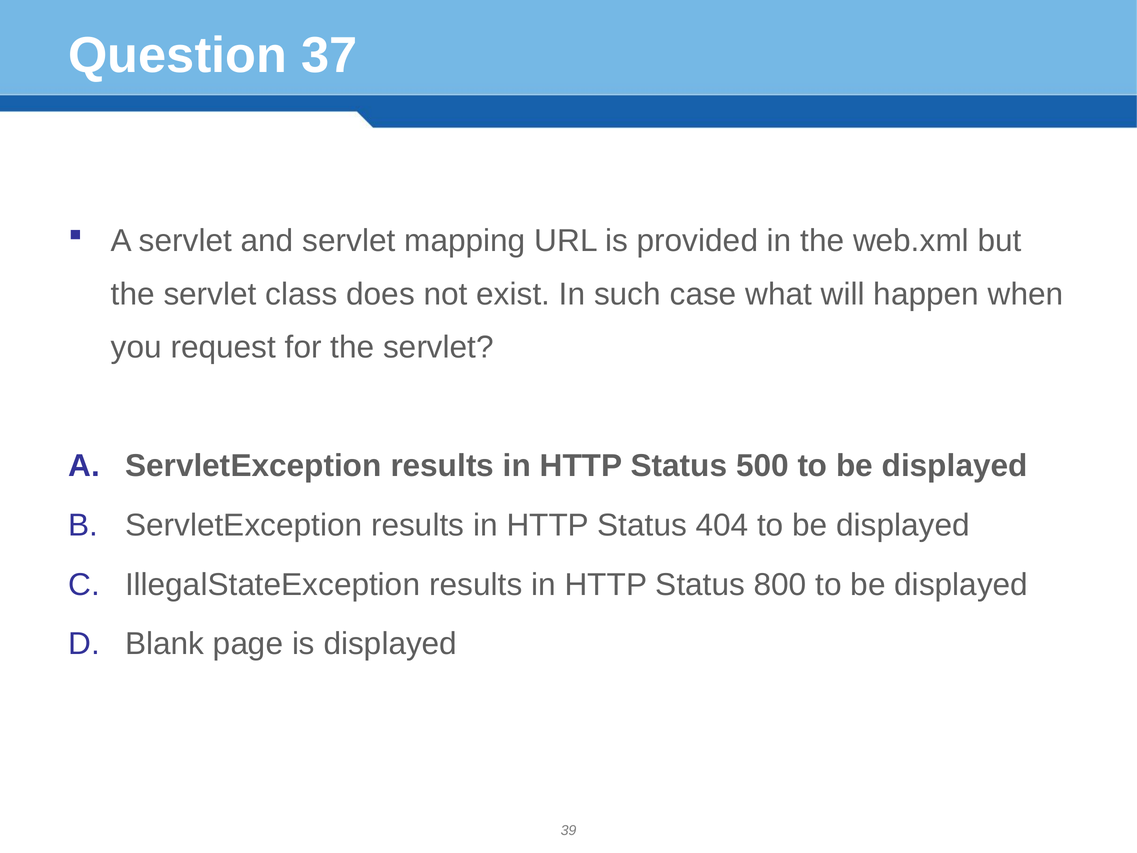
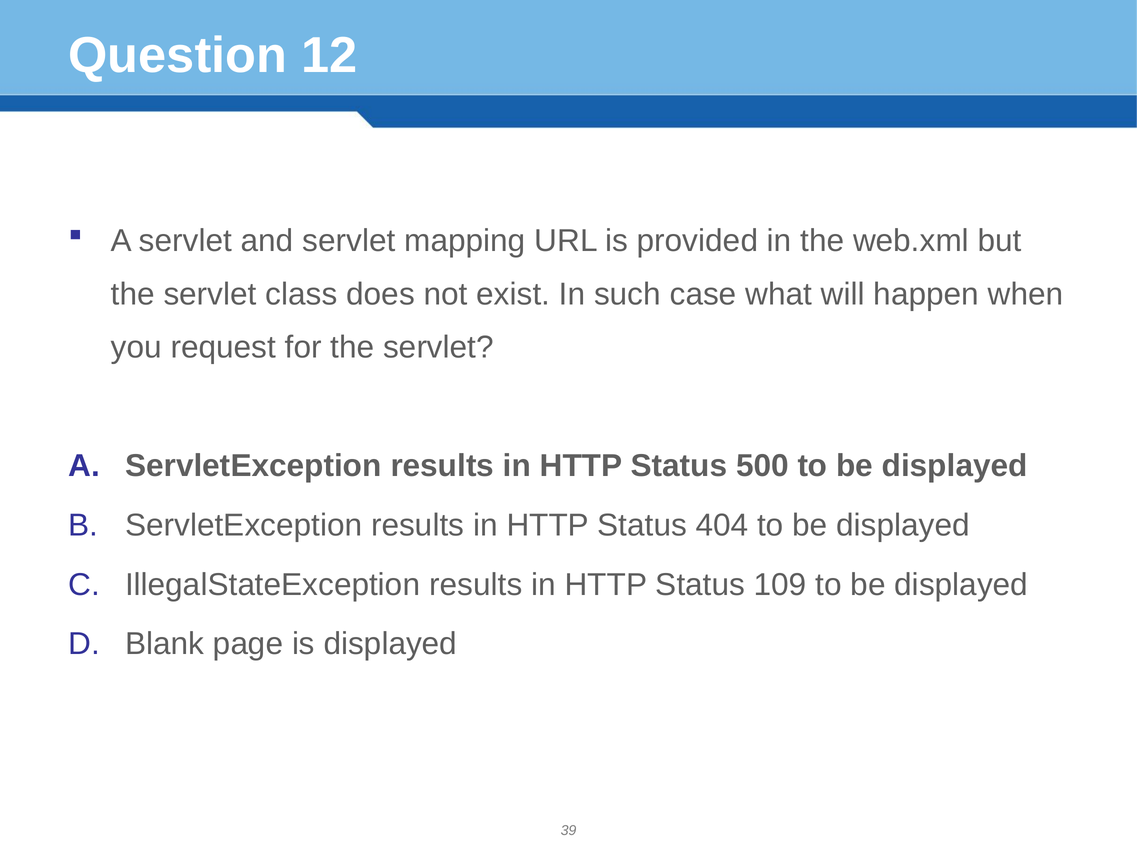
37: 37 -> 12
800: 800 -> 109
